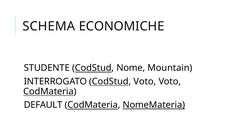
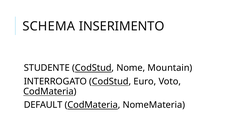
ECONOMICHE: ECONOMICHE -> INSERIMENTO
CodStud Voto: Voto -> Euro
NomeMateria underline: present -> none
